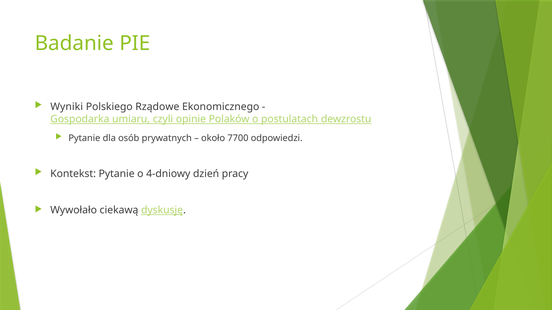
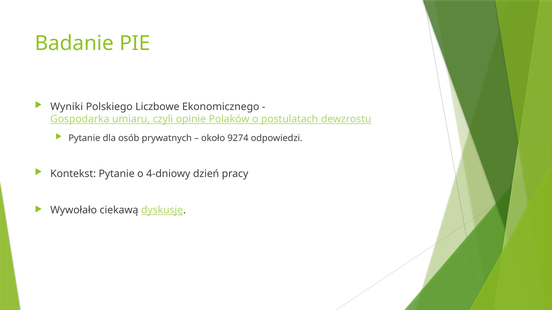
Rządowe: Rządowe -> Liczbowe
7700: 7700 -> 9274
